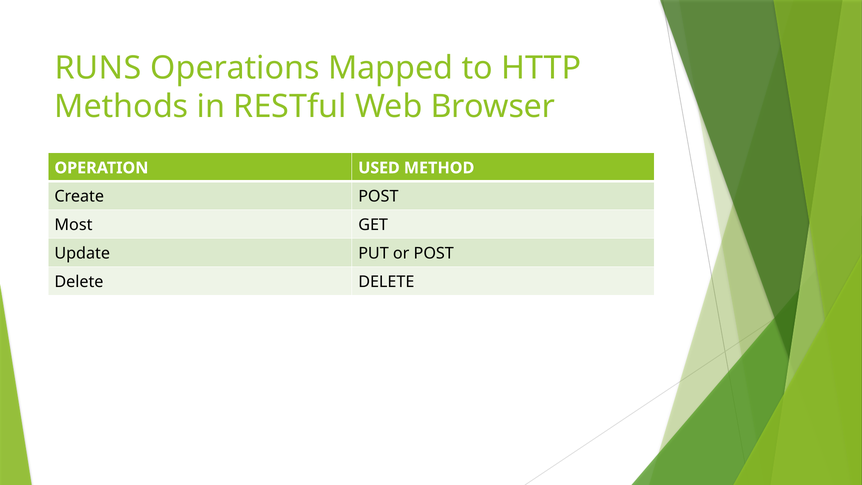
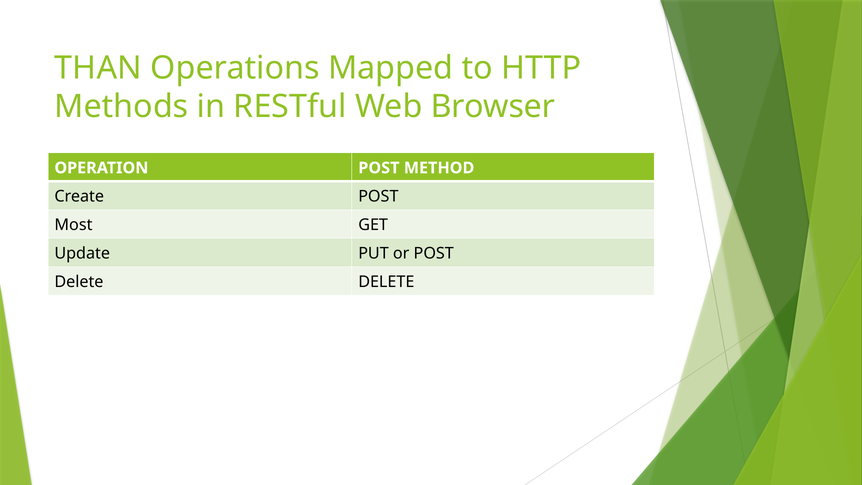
RUNS: RUNS -> THAN
OPERATION USED: USED -> POST
